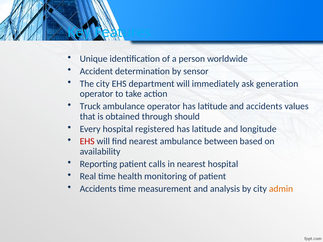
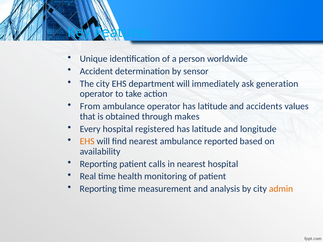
Truck: Truck -> From
should: should -> makes
EHS at (87, 141) colour: red -> orange
between: between -> reported
Accidents at (98, 189): Accidents -> Reporting
